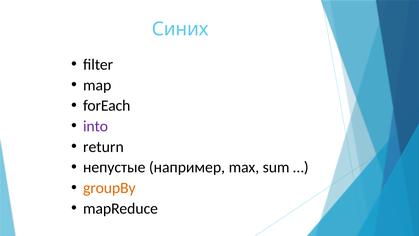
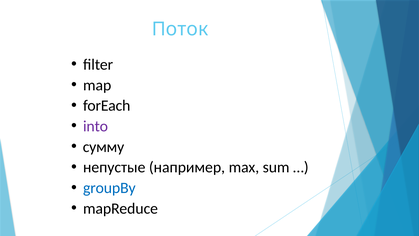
Синих: Синих -> Поток
return: return -> сумму
groupBy colour: orange -> blue
